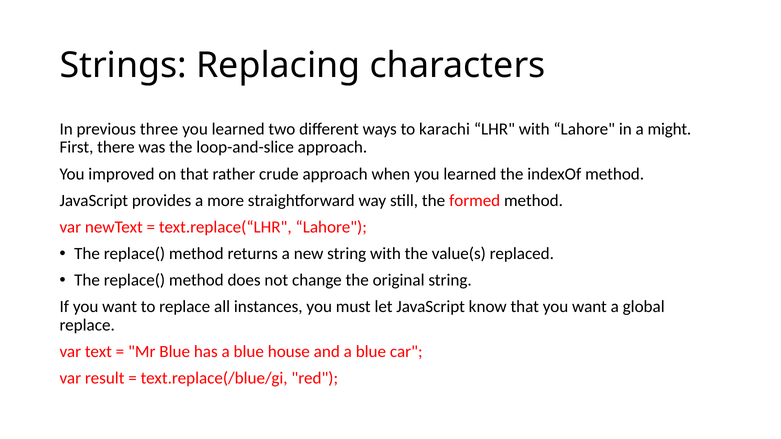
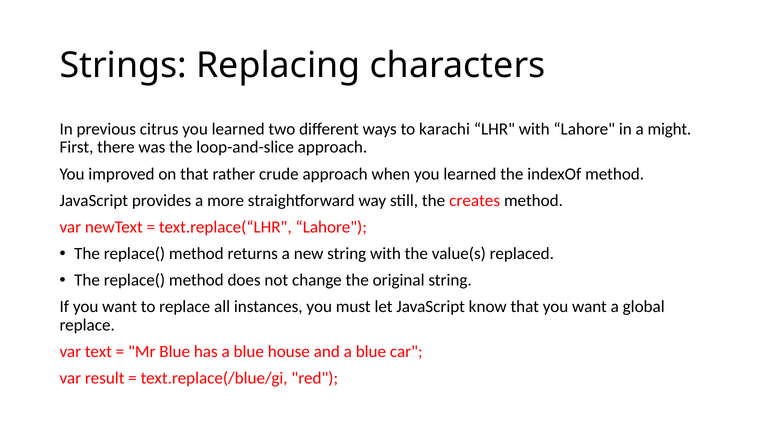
three: three -> citrus
formed: formed -> creates
